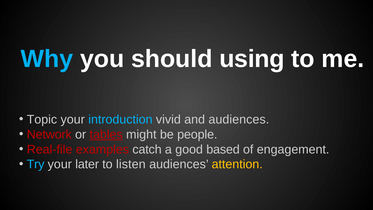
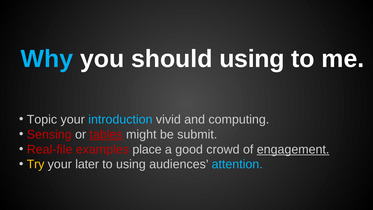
and audiences: audiences -> computing
Network: Network -> Sensing
people: people -> submit
catch: catch -> place
based: based -> crowd
engagement underline: none -> present
Try colour: light blue -> yellow
to listen: listen -> using
attention colour: yellow -> light blue
